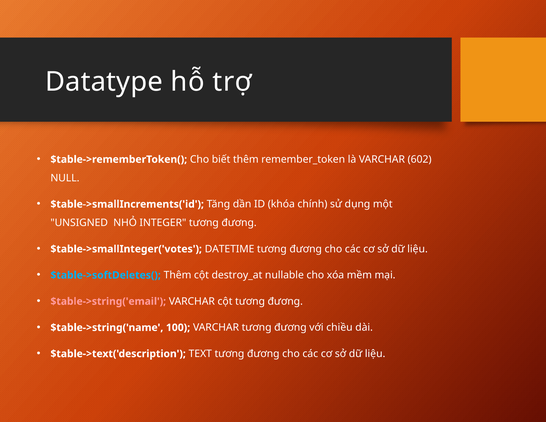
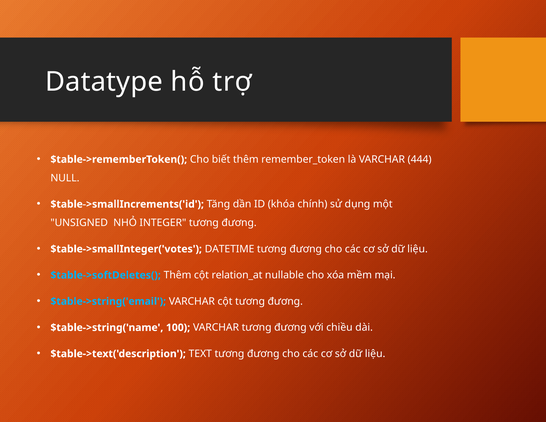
602: 602 -> 444
destroy_at: destroy_at -> relation_at
$table->string('email colour: pink -> light blue
